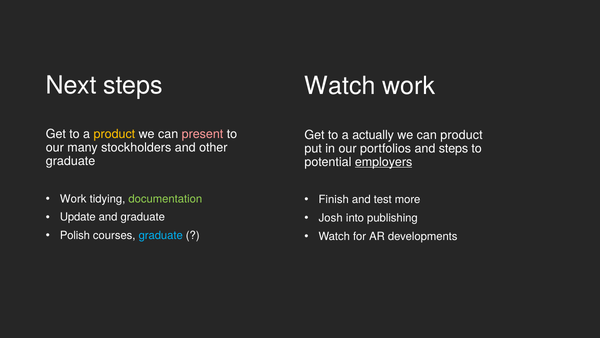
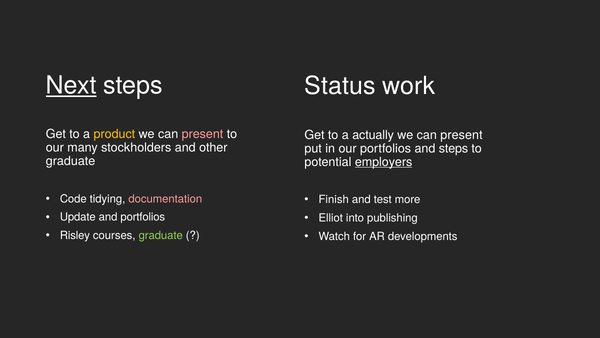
Next underline: none -> present
Watch at (340, 86): Watch -> Status
product at (462, 135): product -> present
Work at (73, 199): Work -> Code
documentation colour: light green -> pink
and graduate: graduate -> portfolios
Josh: Josh -> Elliot
Polish: Polish -> Risley
graduate at (161, 235) colour: light blue -> light green
